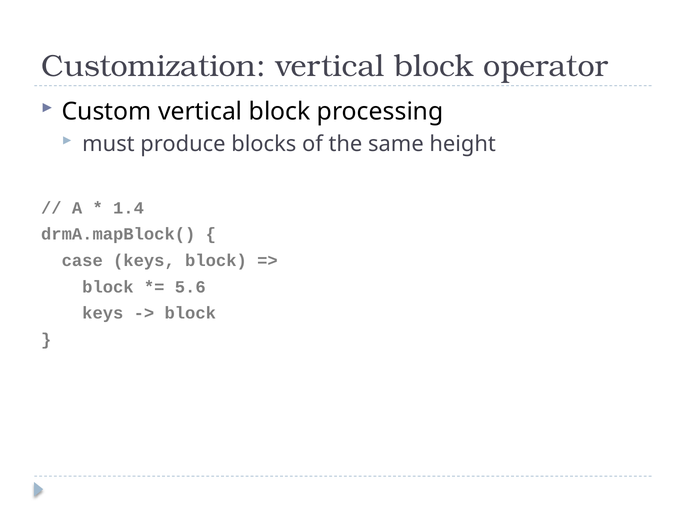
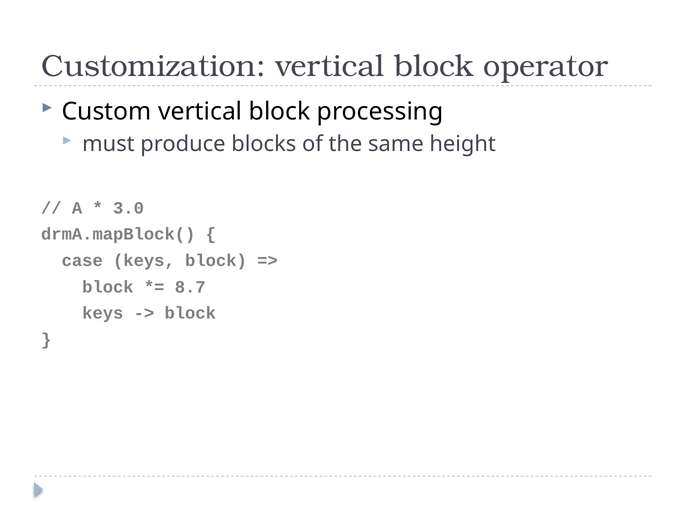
1.4: 1.4 -> 3.0
5.6: 5.6 -> 8.7
